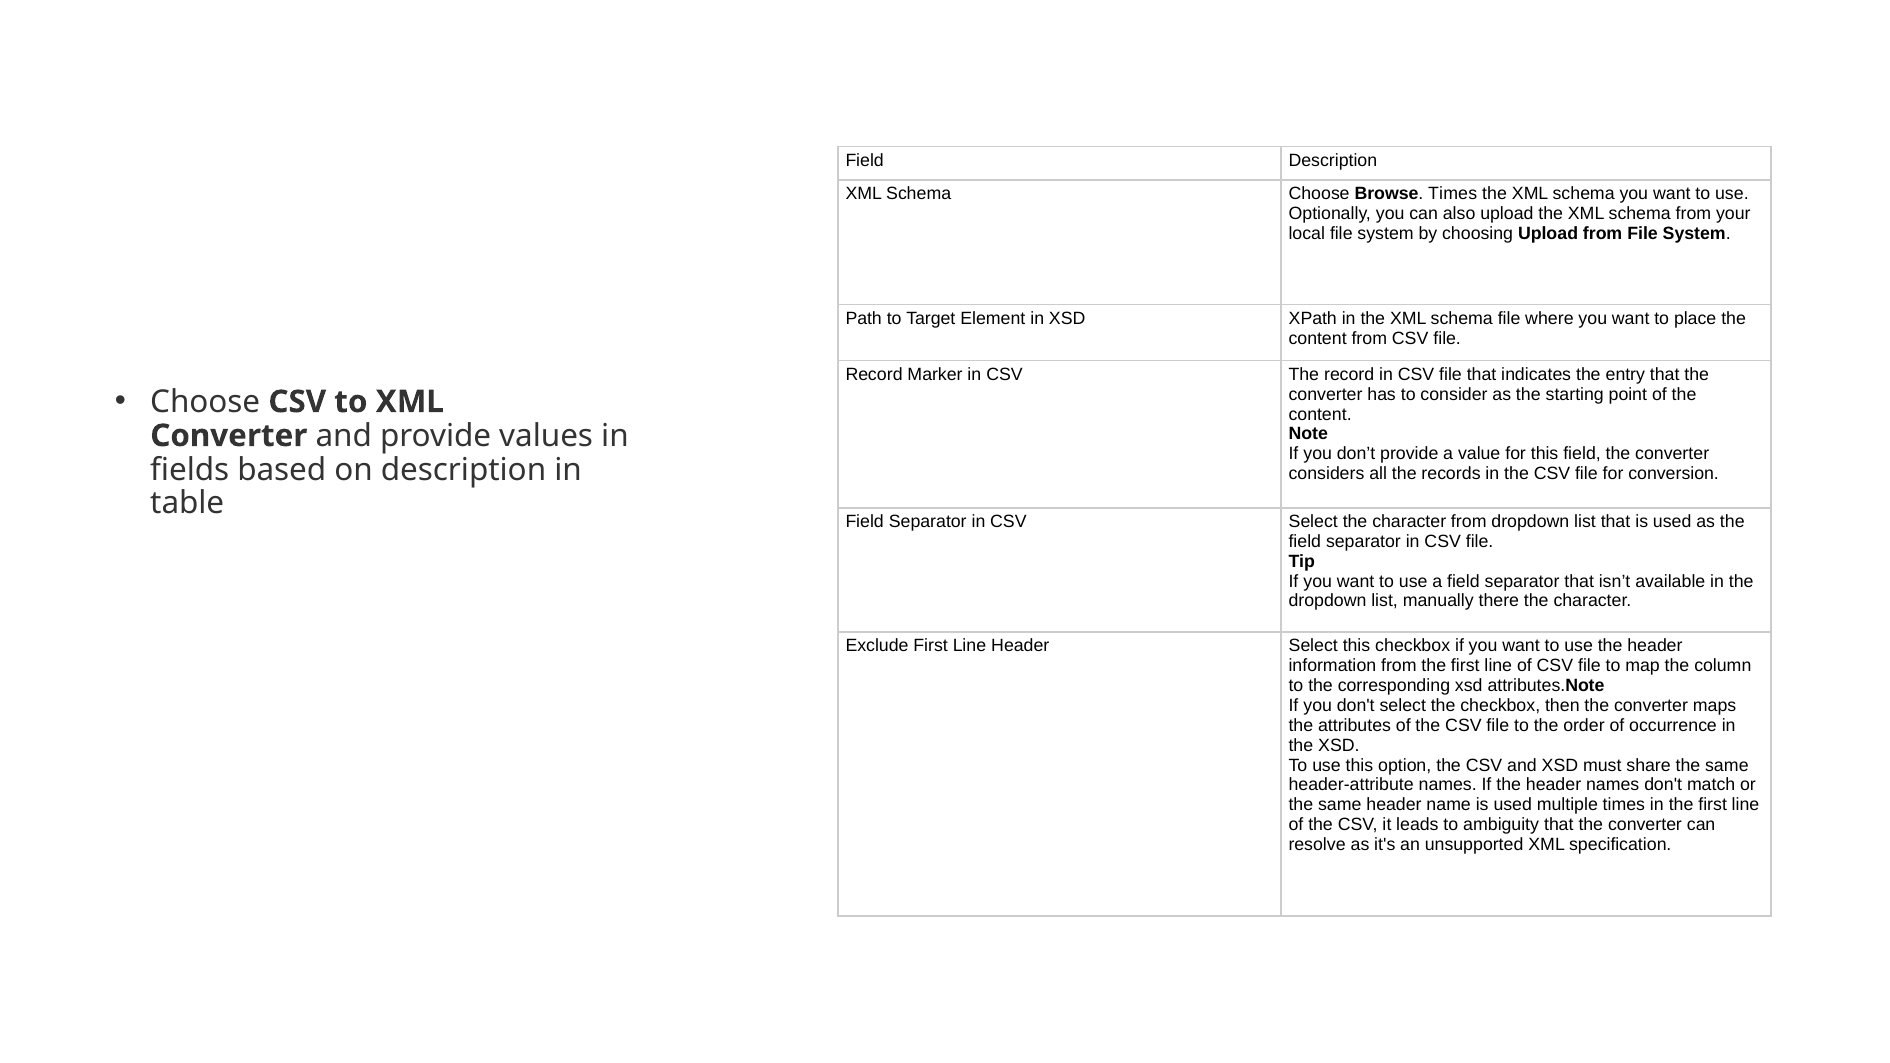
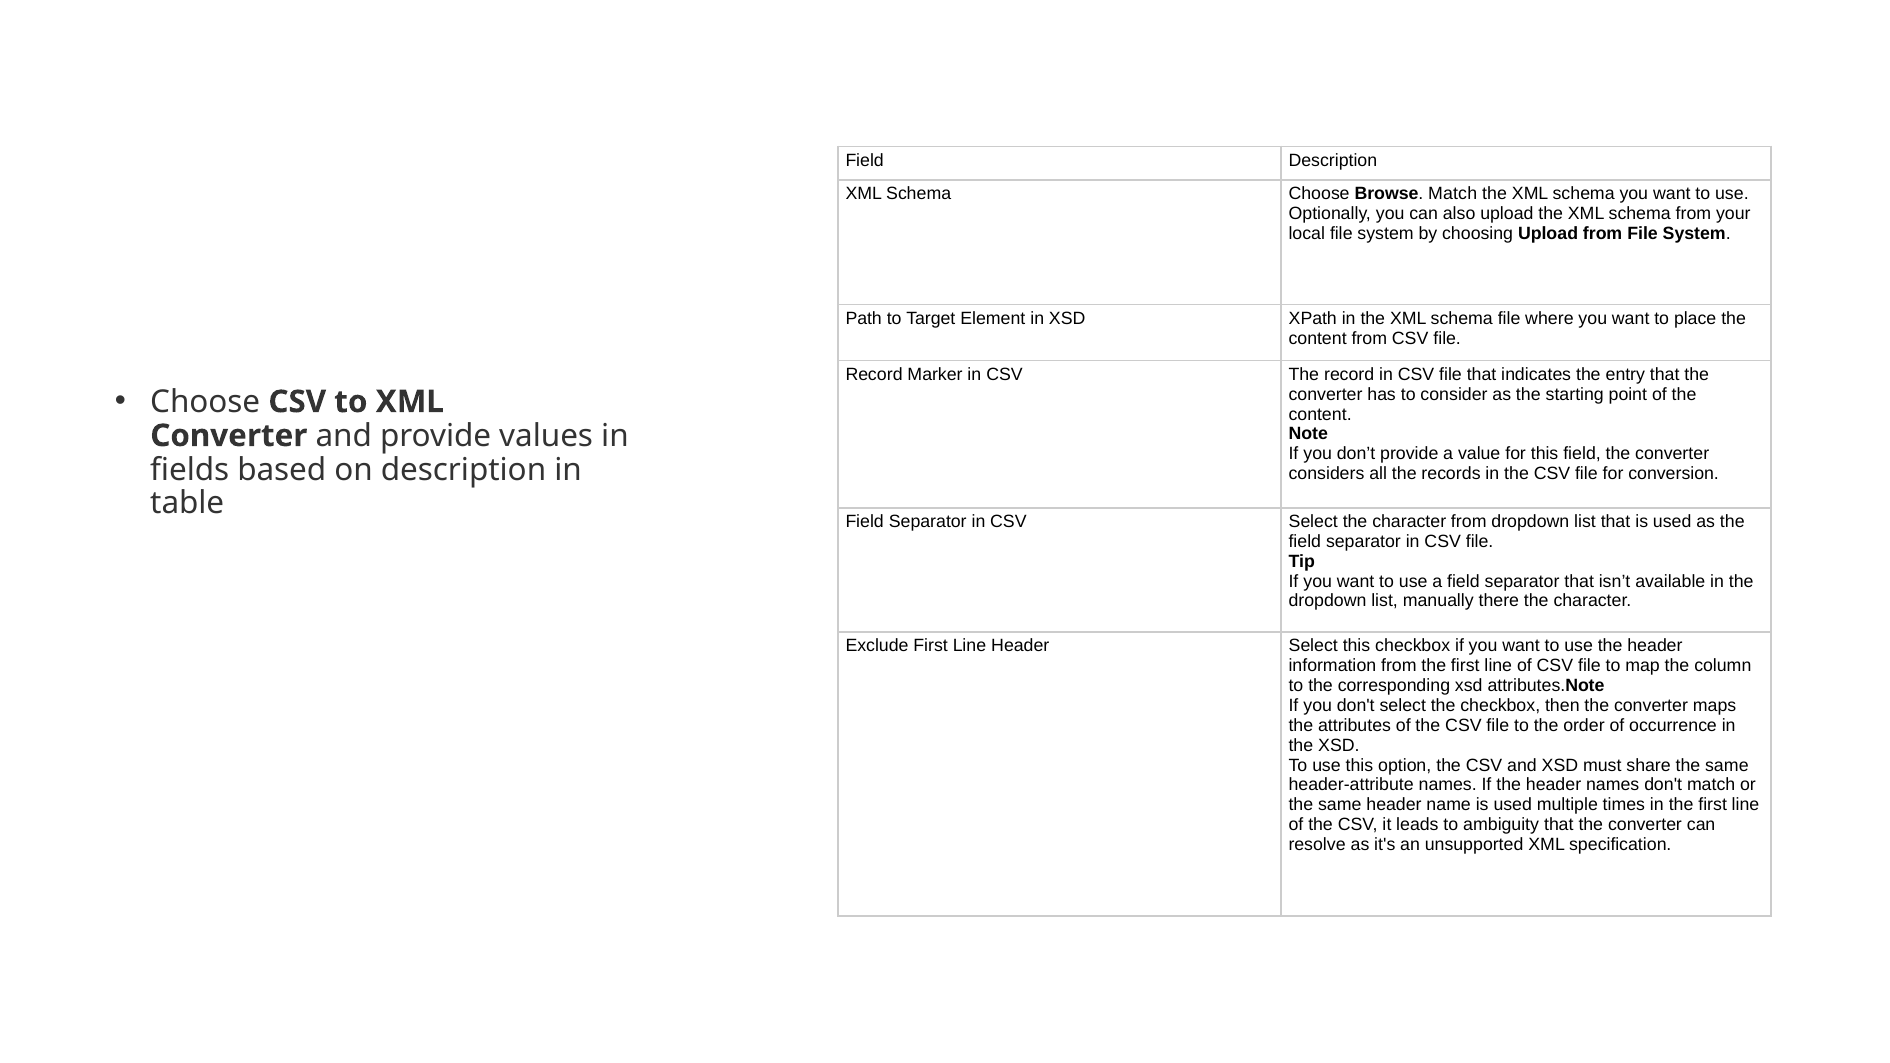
Browse Times: Times -> Match
